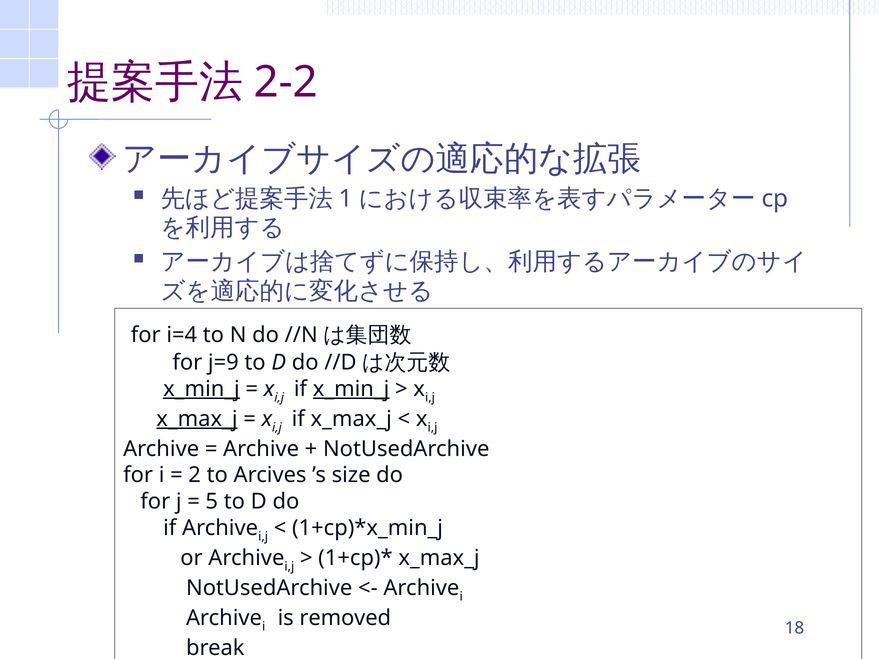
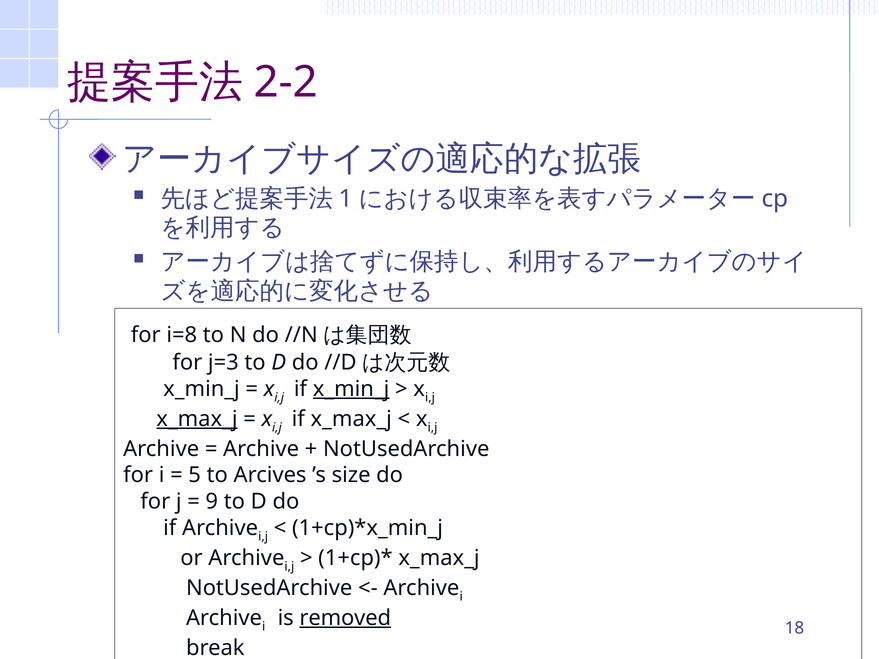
i=4: i=4 -> i=8
j=9: j=9 -> j=3
x_min_j at (202, 389) underline: present -> none
2: 2 -> 5
5: 5 -> 9
removed underline: none -> present
